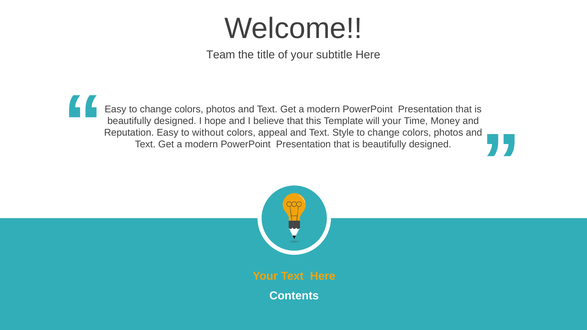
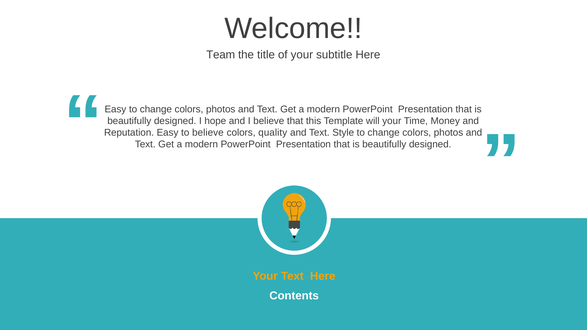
to without: without -> believe
appeal: appeal -> quality
